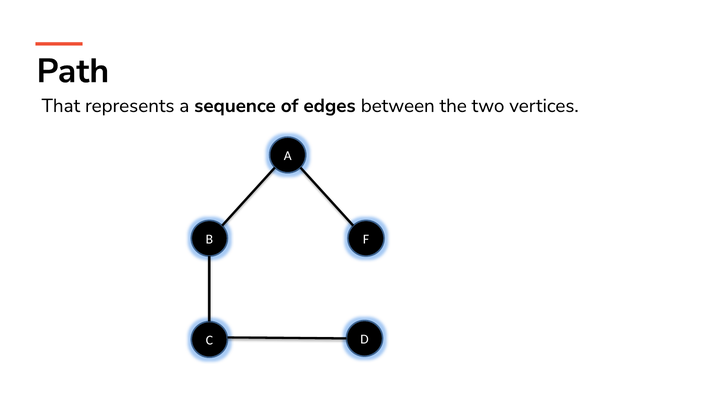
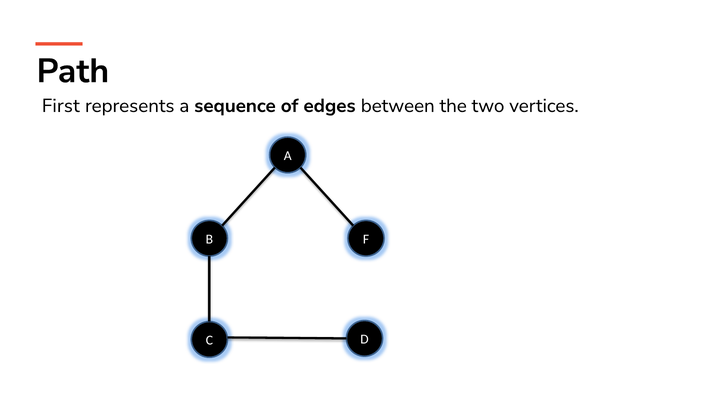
That: That -> First
